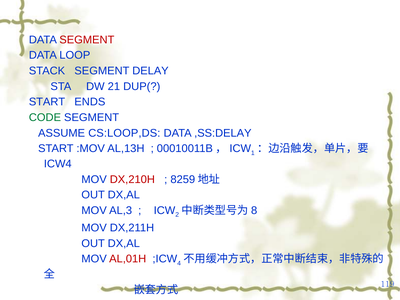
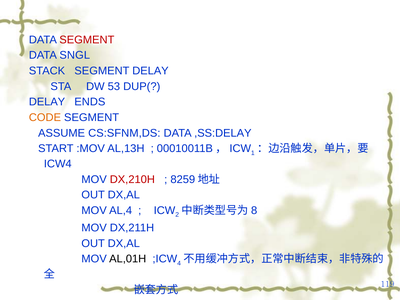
LOOP: LOOP -> SNGL
21: 21 -> 53
START at (47, 102): START -> DELAY
CODE colour: green -> orange
CS:LOOP,DS: CS:LOOP,DS -> CS:SFNM,DS
AL,3: AL,3 -> AL,4
AL,01H colour: red -> black
